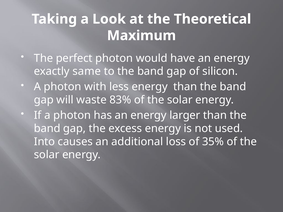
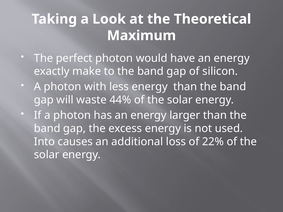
same: same -> make
83%: 83% -> 44%
35%: 35% -> 22%
